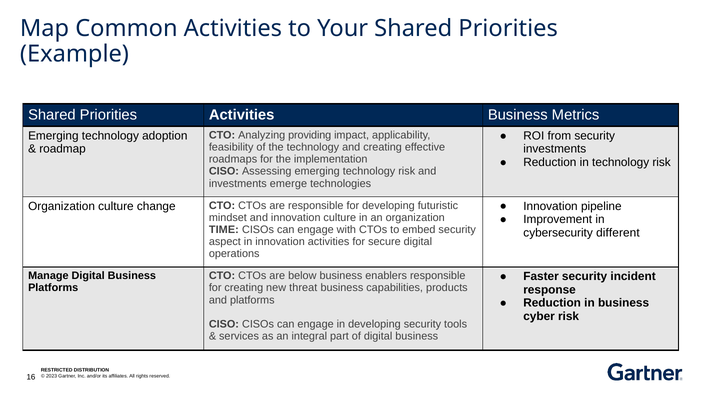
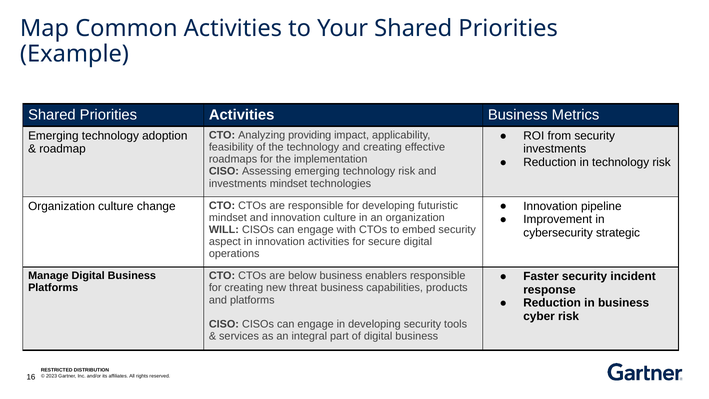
investments emerge: emerge -> mindset
TIME: TIME -> WILL
different: different -> strategic
